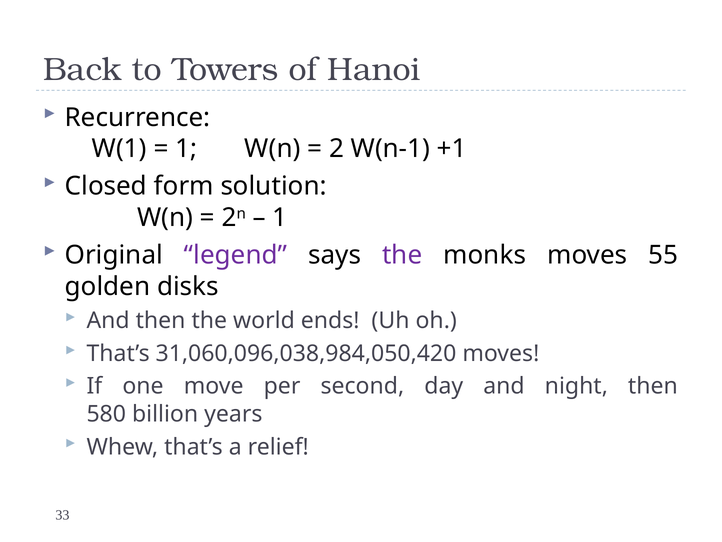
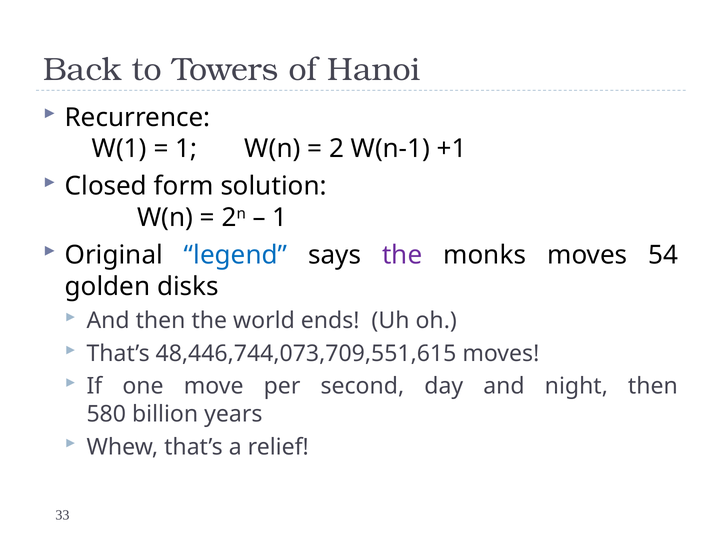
legend colour: purple -> blue
55: 55 -> 54
31,060,096,038,984,050,420: 31,060,096,038,984,050,420 -> 48,446,744,073,709,551,615
